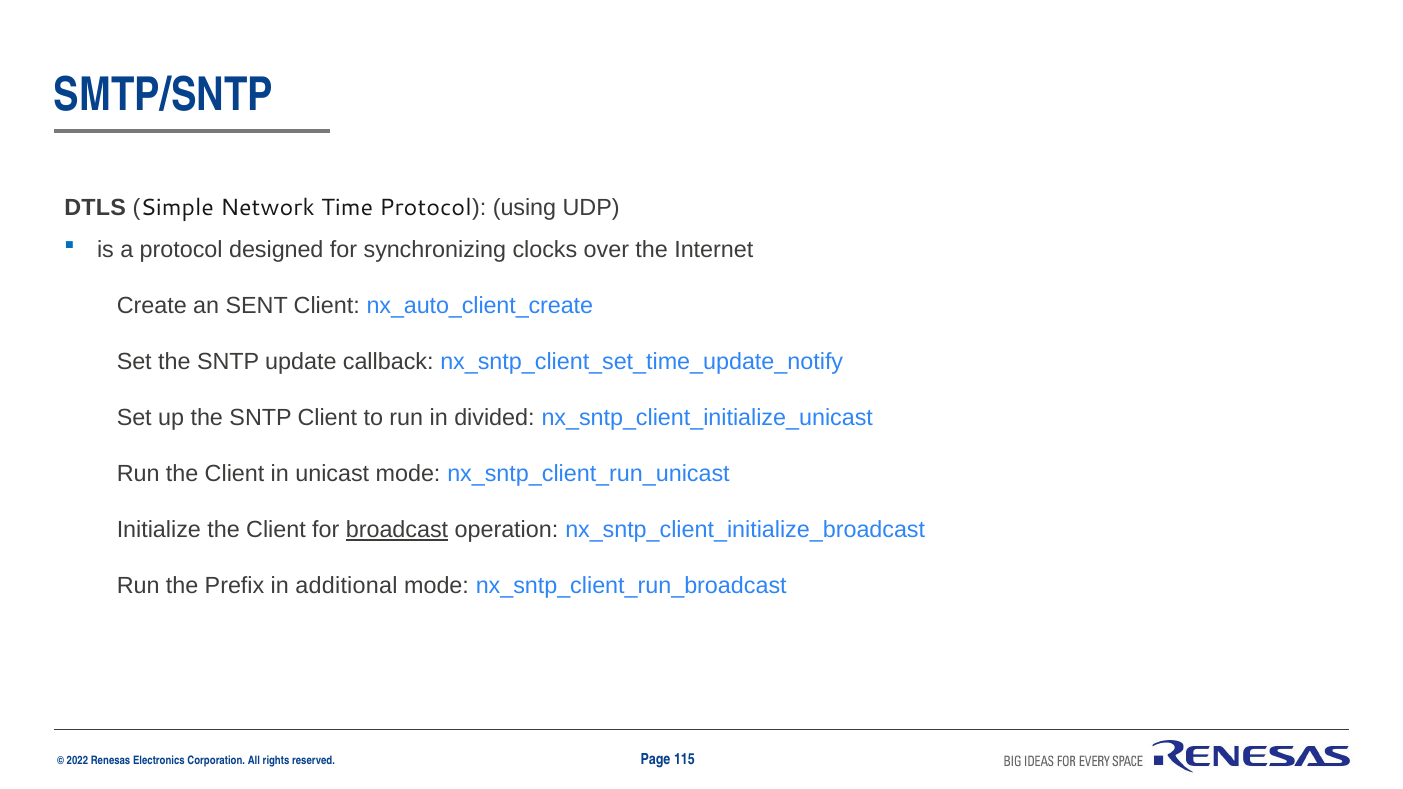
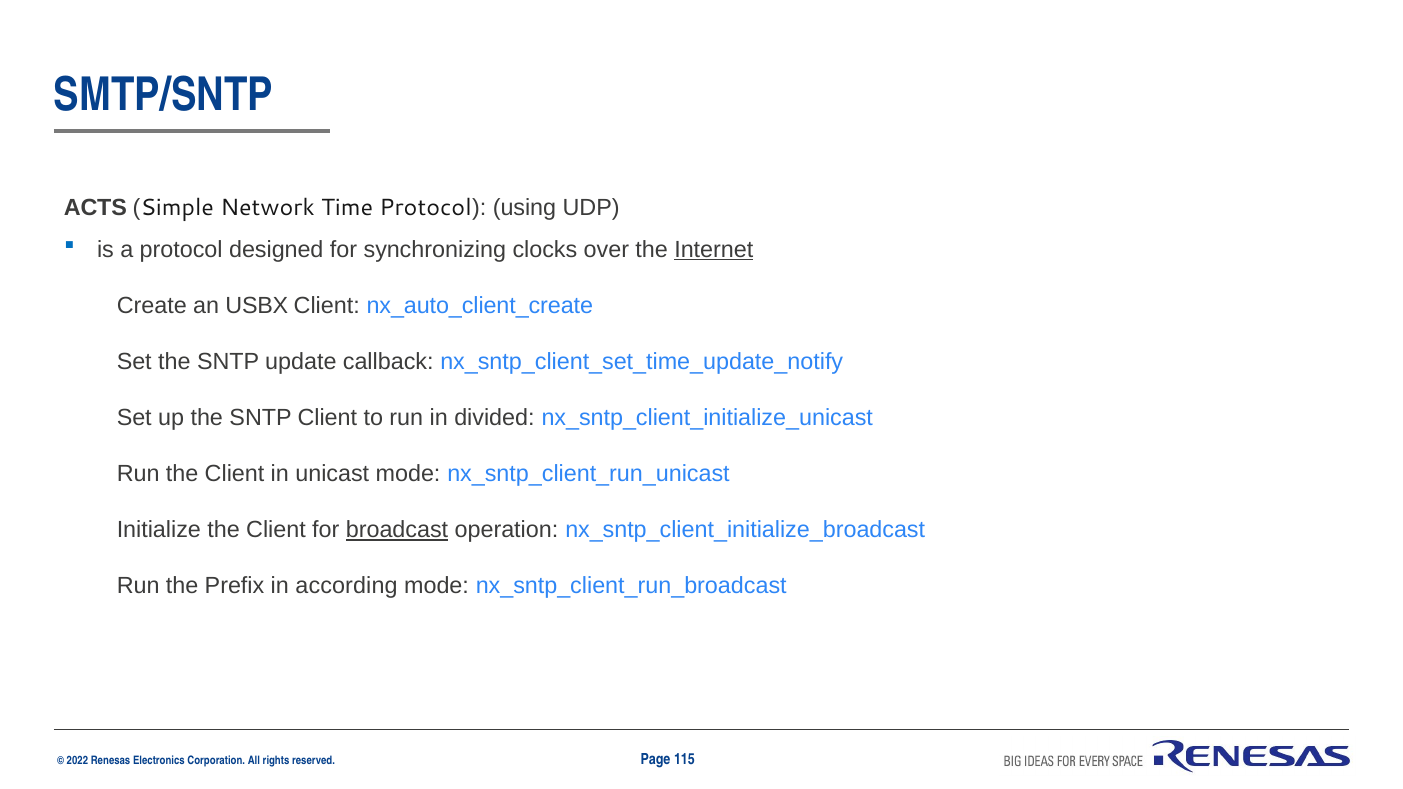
DTLS: DTLS -> ACTS
Internet underline: none -> present
SENT: SENT -> USBX
additional: additional -> according
